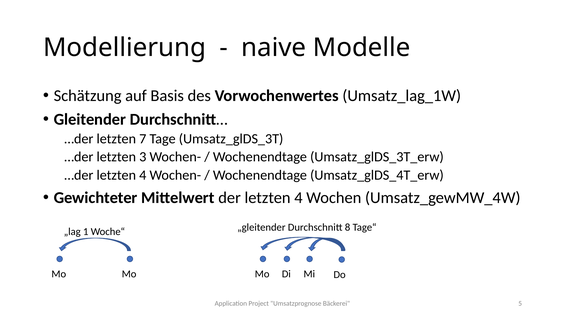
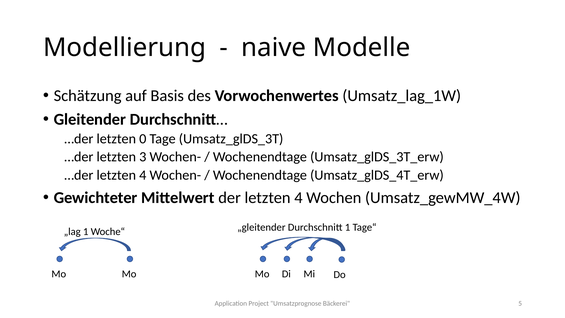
7: 7 -> 0
Durchschnitt 8: 8 -> 1
